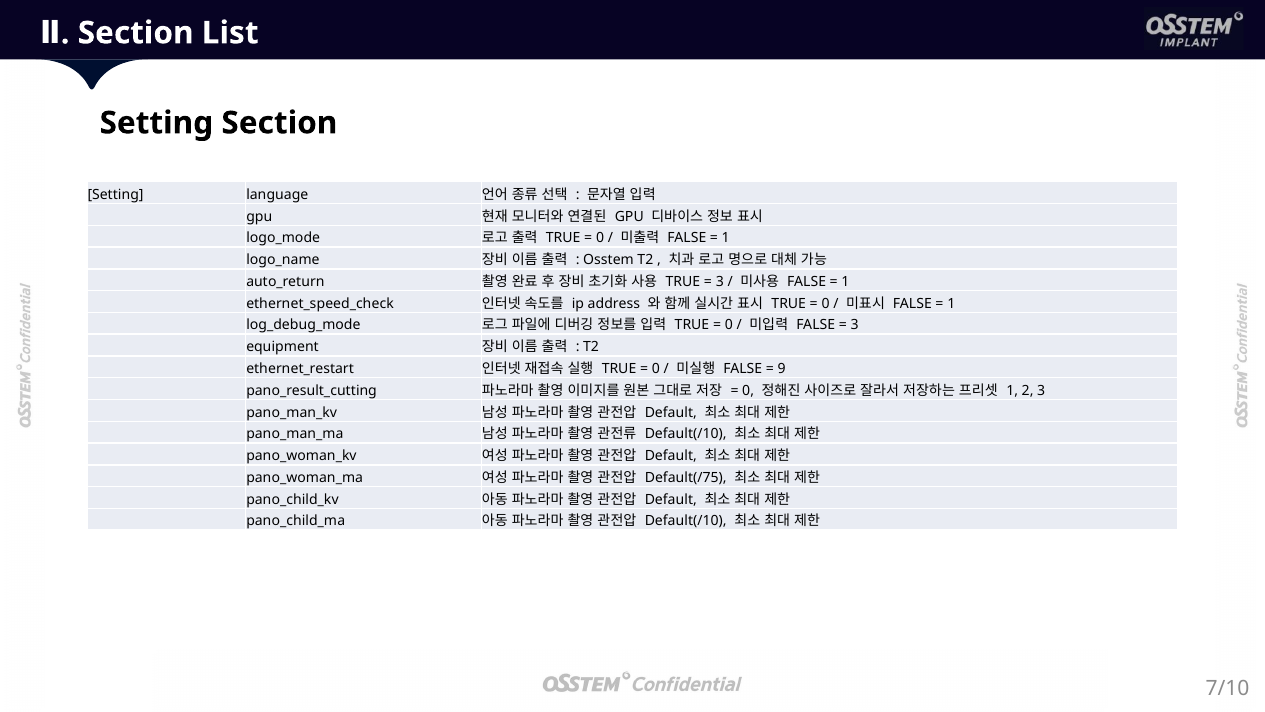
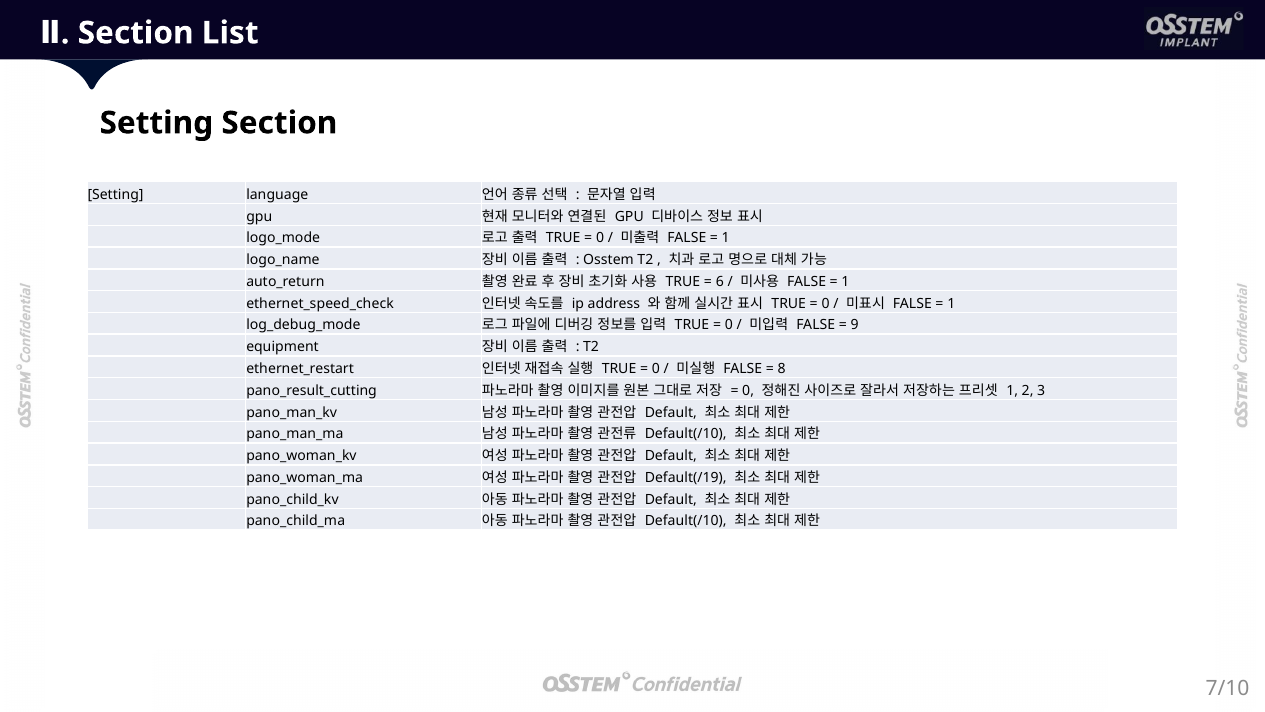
3 at (720, 282): 3 -> 6
3 at (855, 325): 3 -> 9
9: 9 -> 8
Default(/75: Default(/75 -> Default(/19
